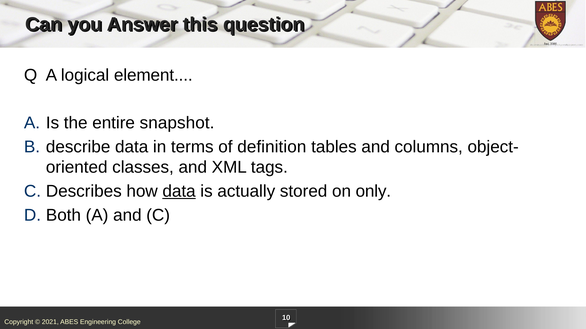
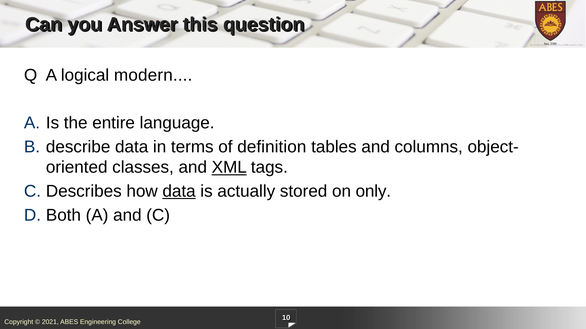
element: element -> modern
snapshot: snapshot -> language
XML underline: none -> present
